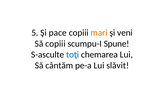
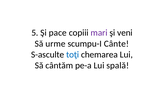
mari colour: orange -> purple
Să copiii: copiii -> urme
Spune: Spune -> Cânte
slăvit: slăvit -> spală
